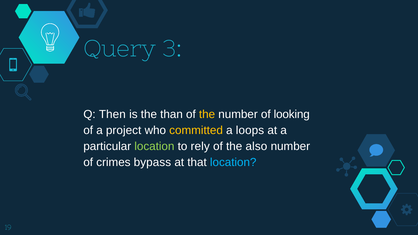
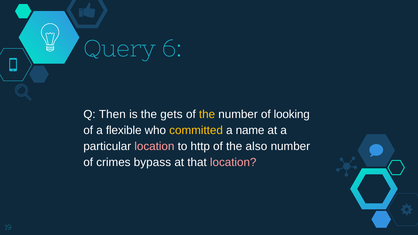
3: 3 -> 6
than: than -> gets
project: project -> flexible
loops: loops -> name
location at (154, 146) colour: light green -> pink
rely: rely -> http
location at (233, 162) colour: light blue -> pink
